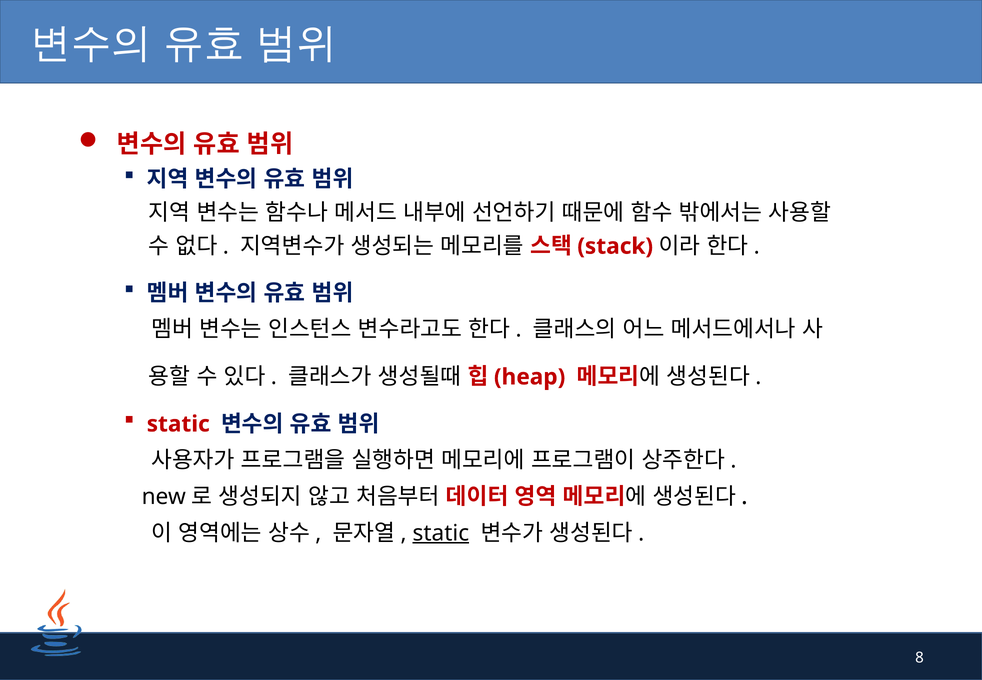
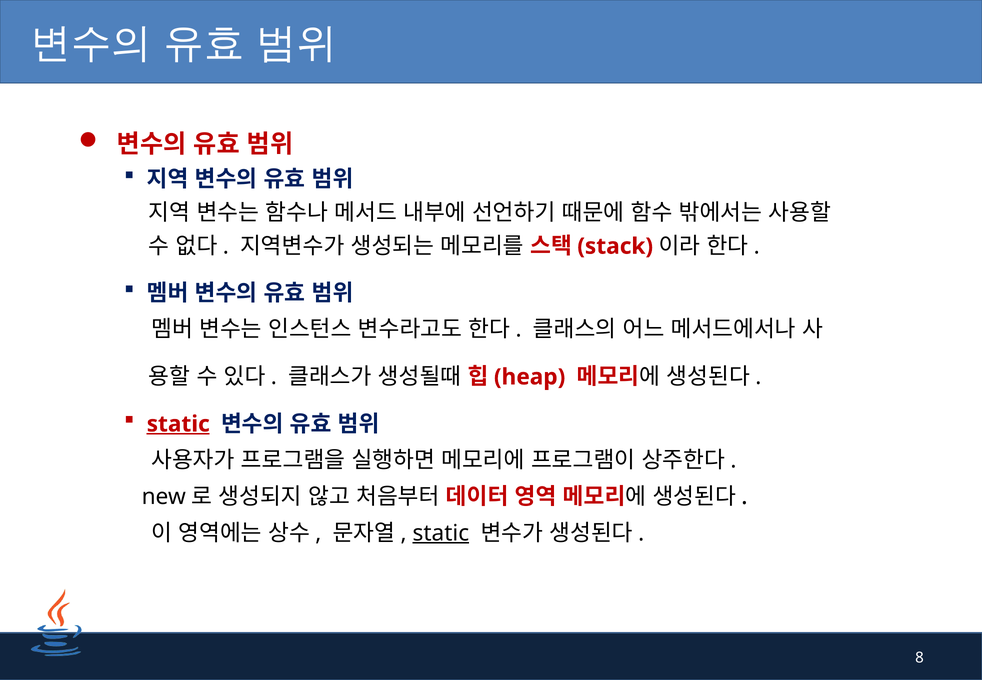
static at (178, 424) underline: none -> present
